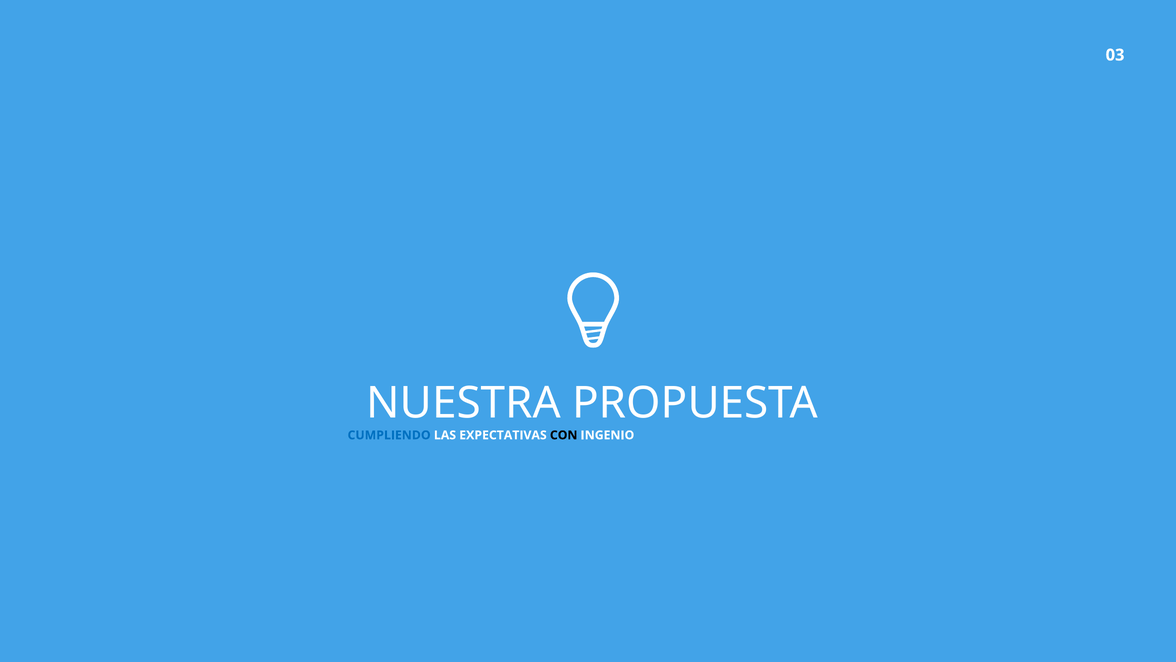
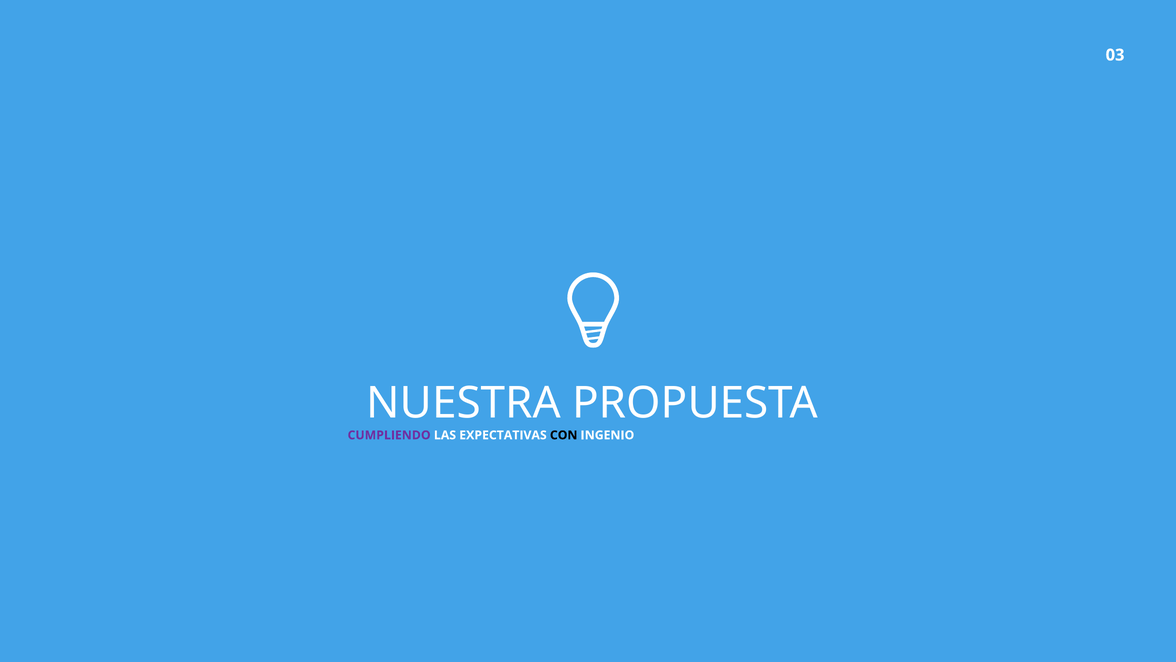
CUMPLIENDO colour: blue -> purple
